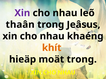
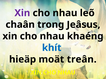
thaân: thaân -> chaân
khít colour: orange -> blue
moät trong: trong -> treân
